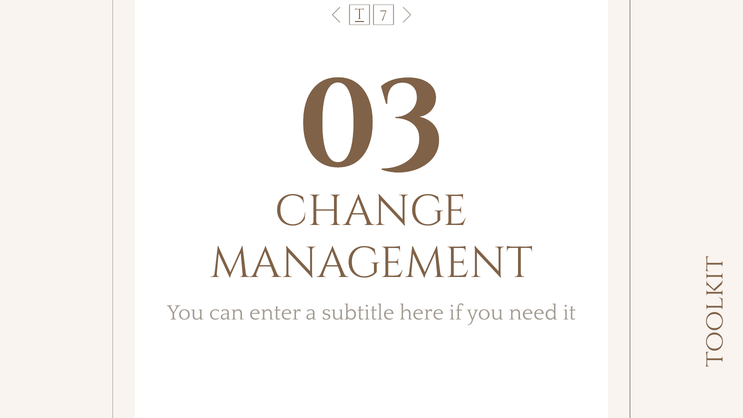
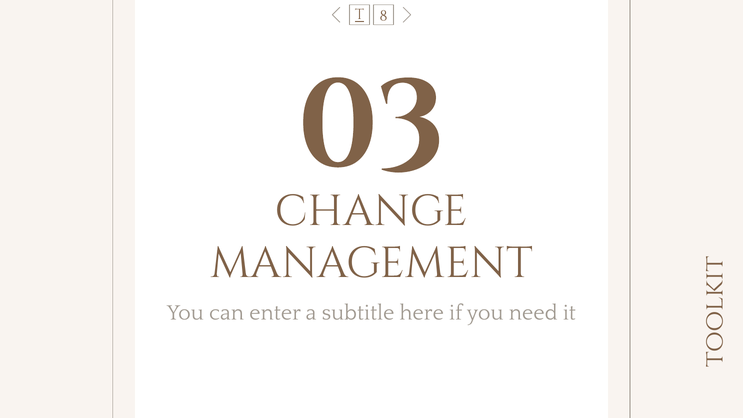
7: 7 -> 8
